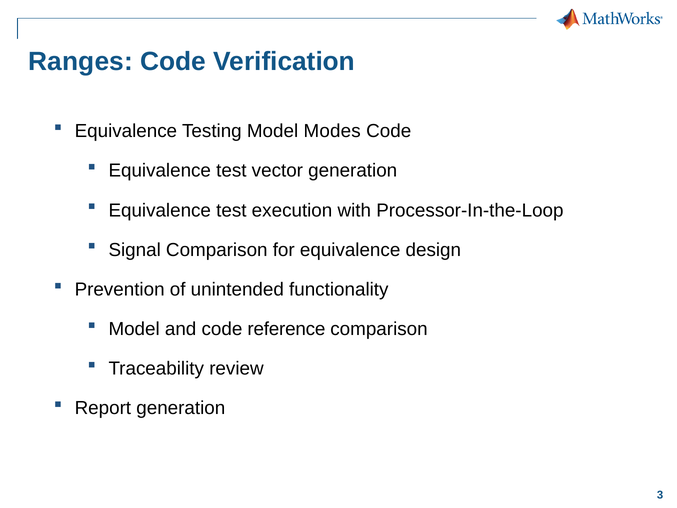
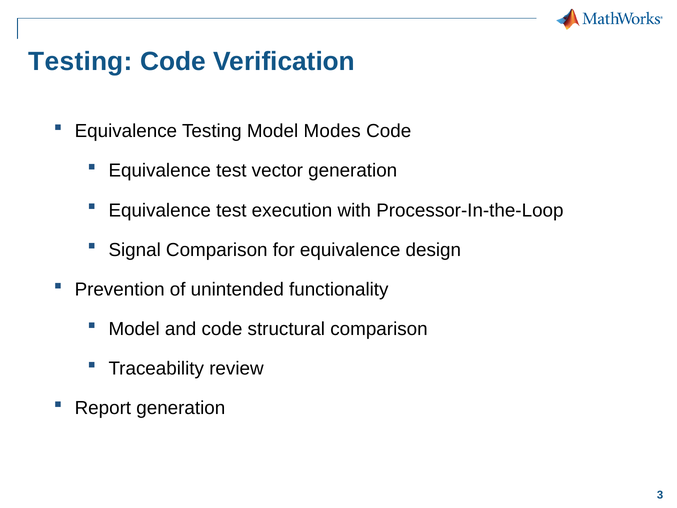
Ranges at (81, 62): Ranges -> Testing
reference: reference -> structural
